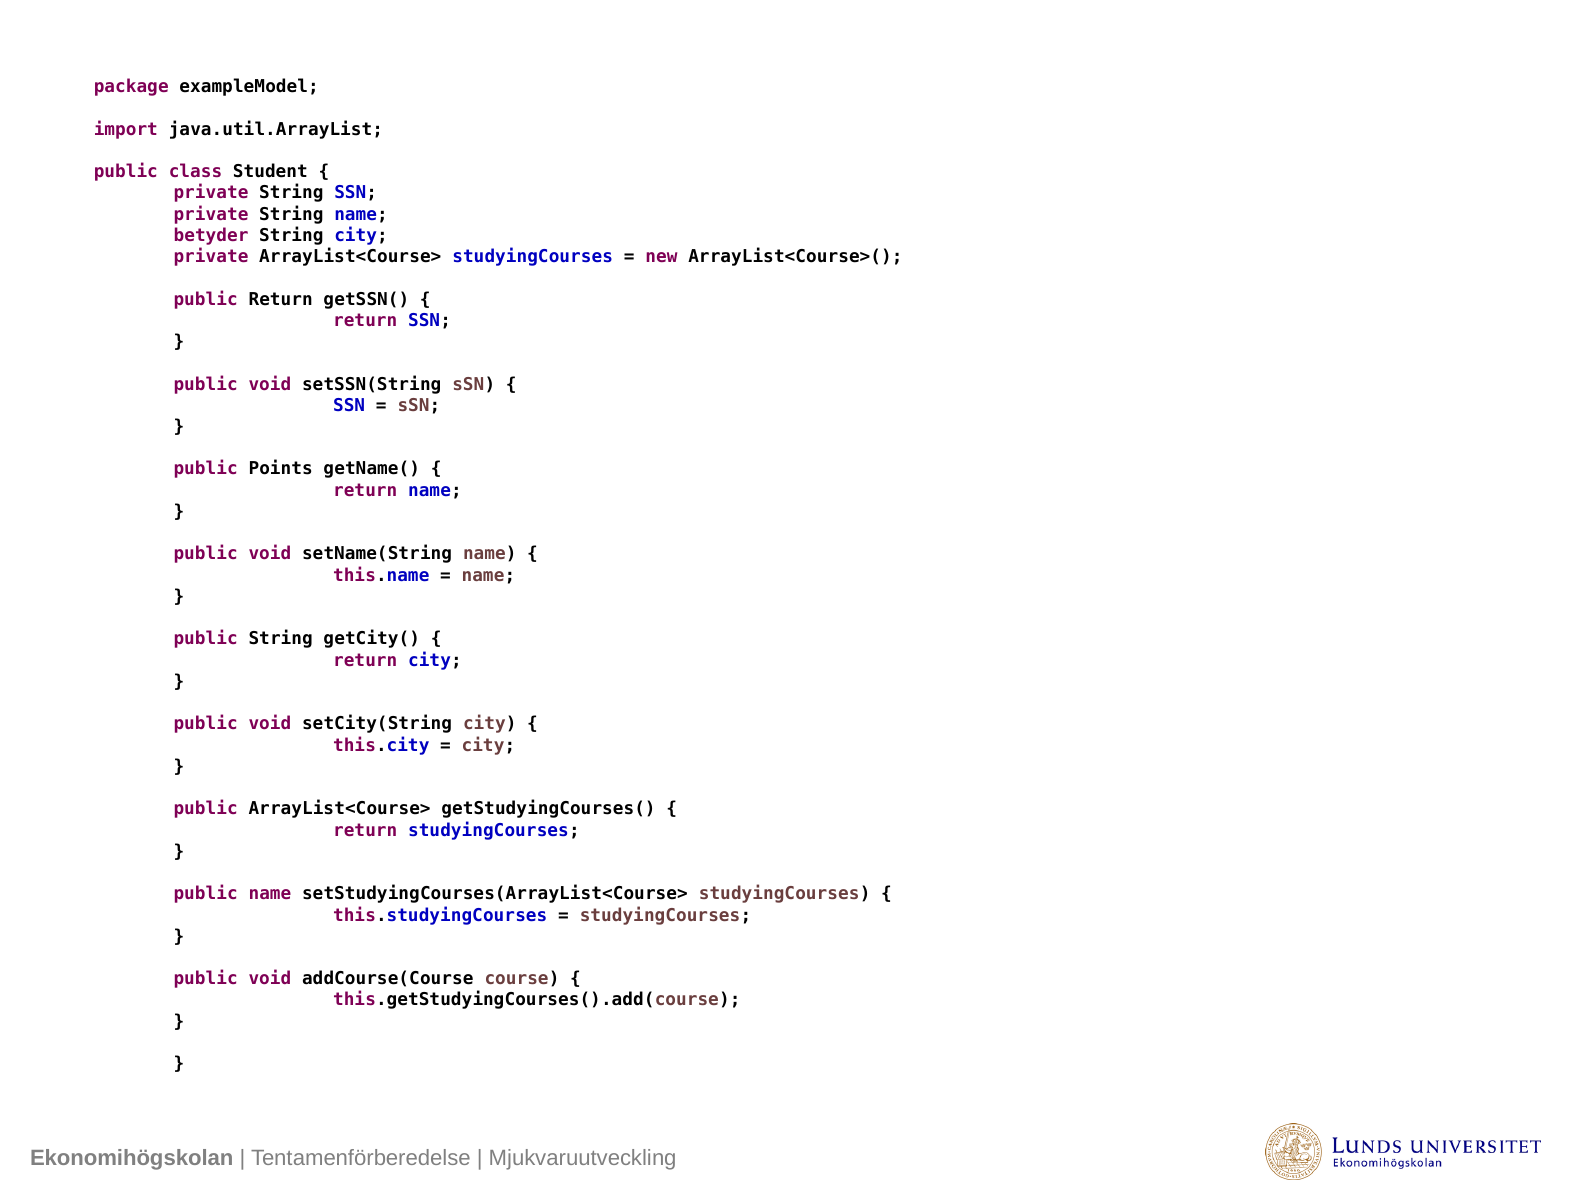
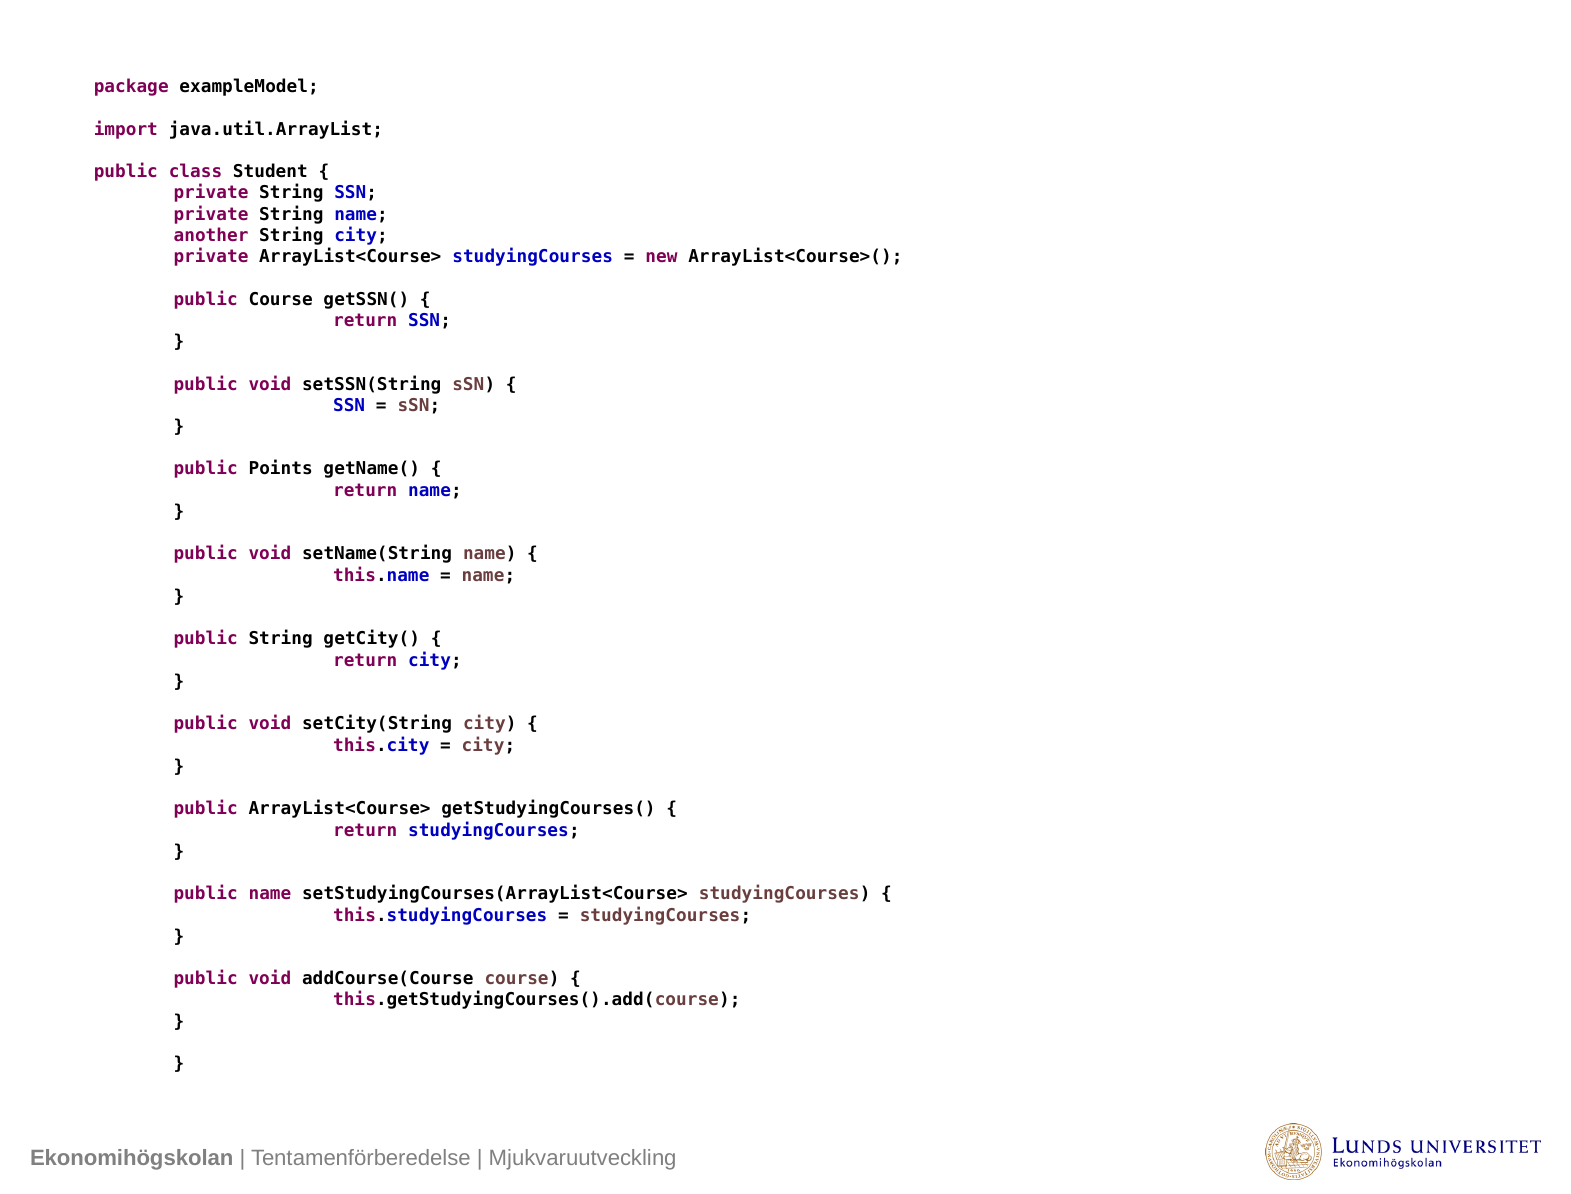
betyder: betyder -> another
public Return: Return -> Course
